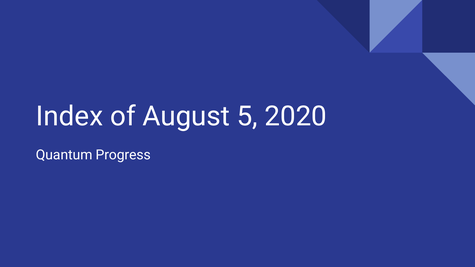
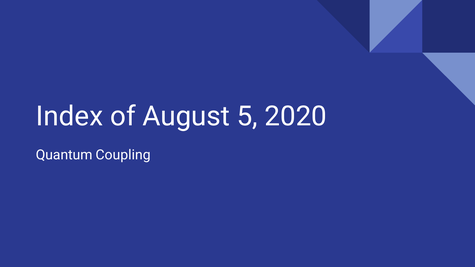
Progress: Progress -> Coupling
